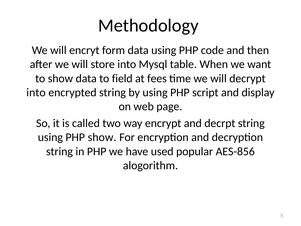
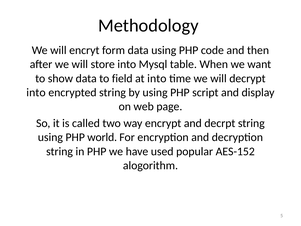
at fees: fees -> into
PHP show: show -> world
AES-856: AES-856 -> AES-152
